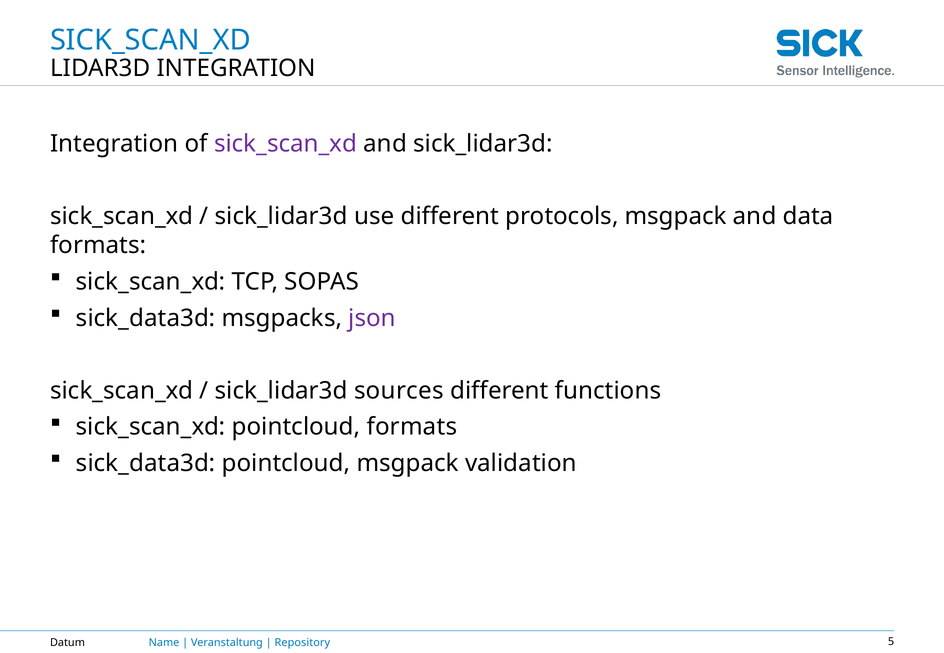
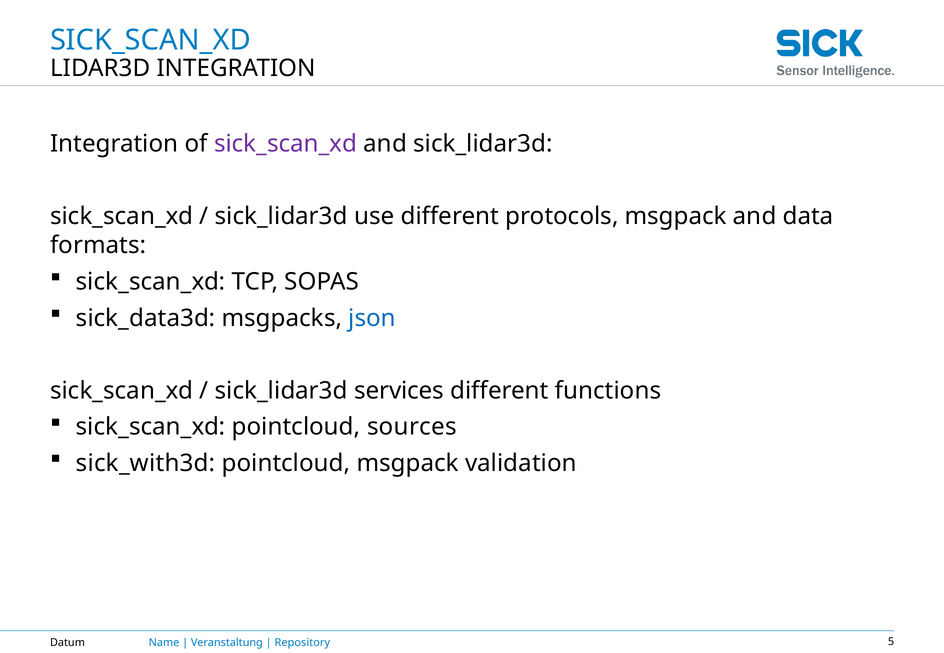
json colour: purple -> blue
sources: sources -> services
pointcloud formats: formats -> sources
sick_data3d at (146, 464): sick_data3d -> sick_with3d
